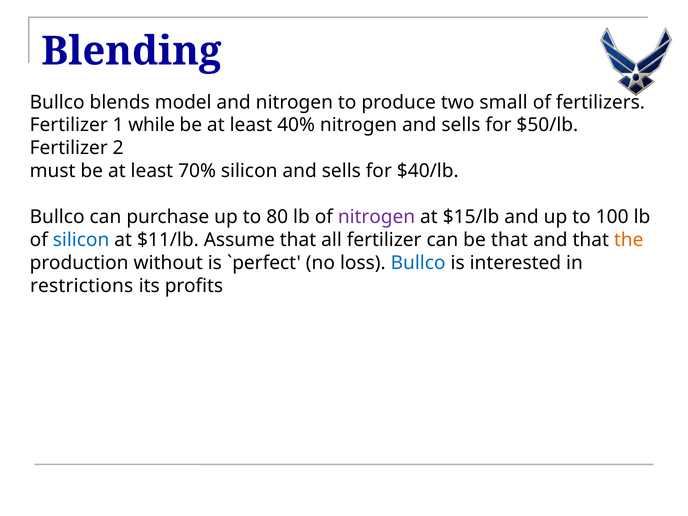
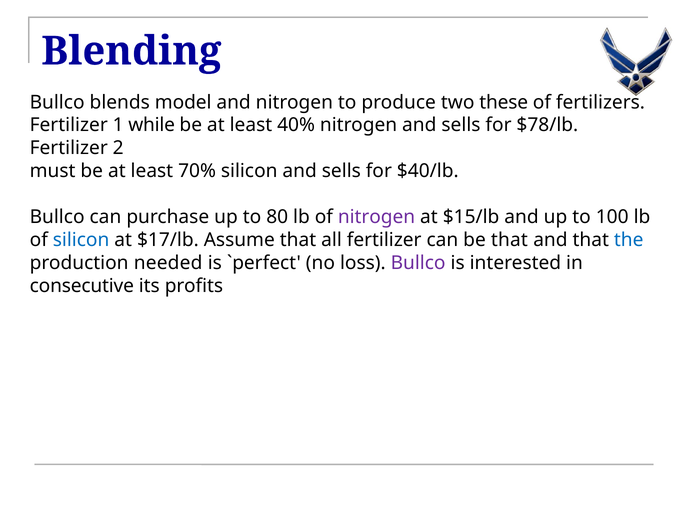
small: small -> these
$50/lb: $50/lb -> $78/lb
$11/lb: $11/lb -> $17/lb
the colour: orange -> blue
without: without -> needed
Bullco at (418, 263) colour: blue -> purple
restrictions: restrictions -> consecutive
